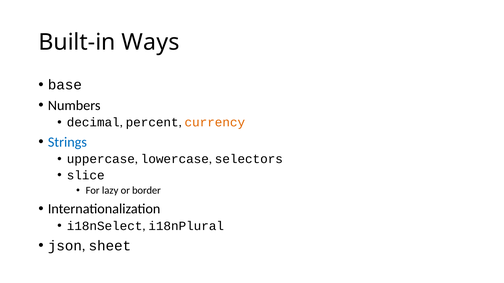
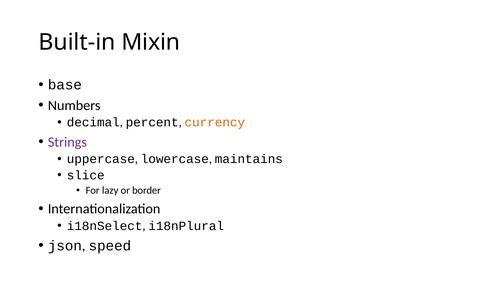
Ways: Ways -> Mixin
Strings colour: blue -> purple
selectors: selectors -> maintains
sheet: sheet -> speed
